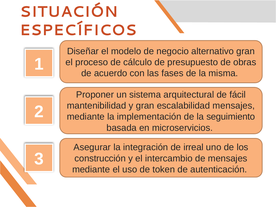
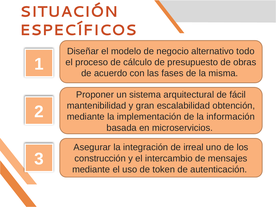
alternativo gran: gran -> todo
escalabilidad mensajes: mensajes -> obtención
seguimiento: seguimiento -> información
